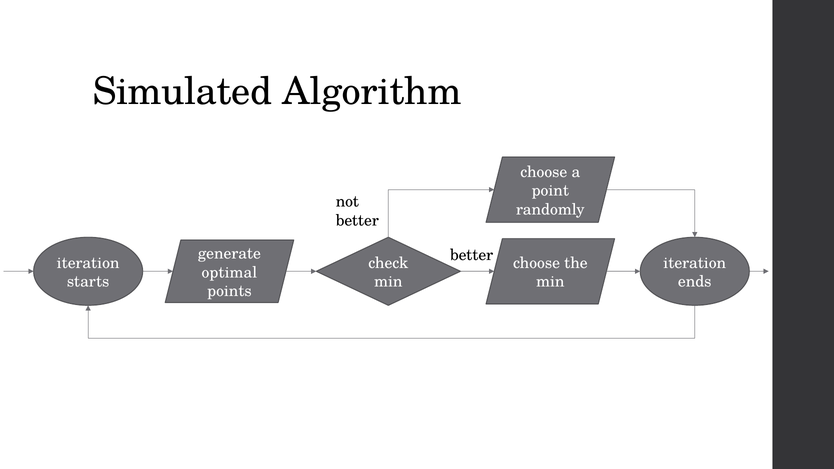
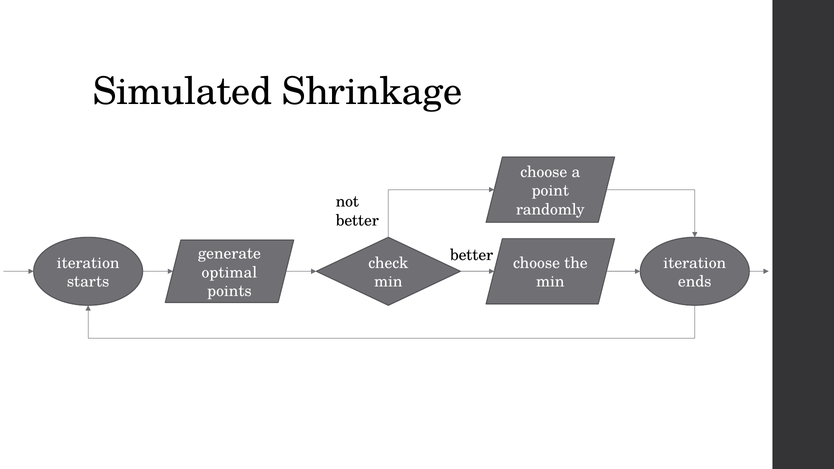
Algorithm: Algorithm -> Shrinkage
